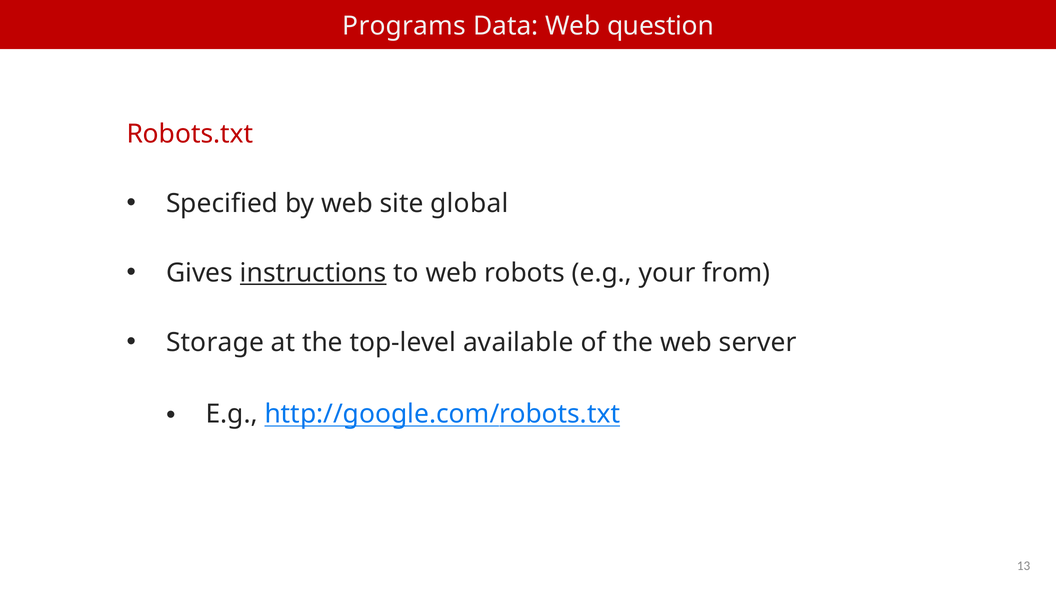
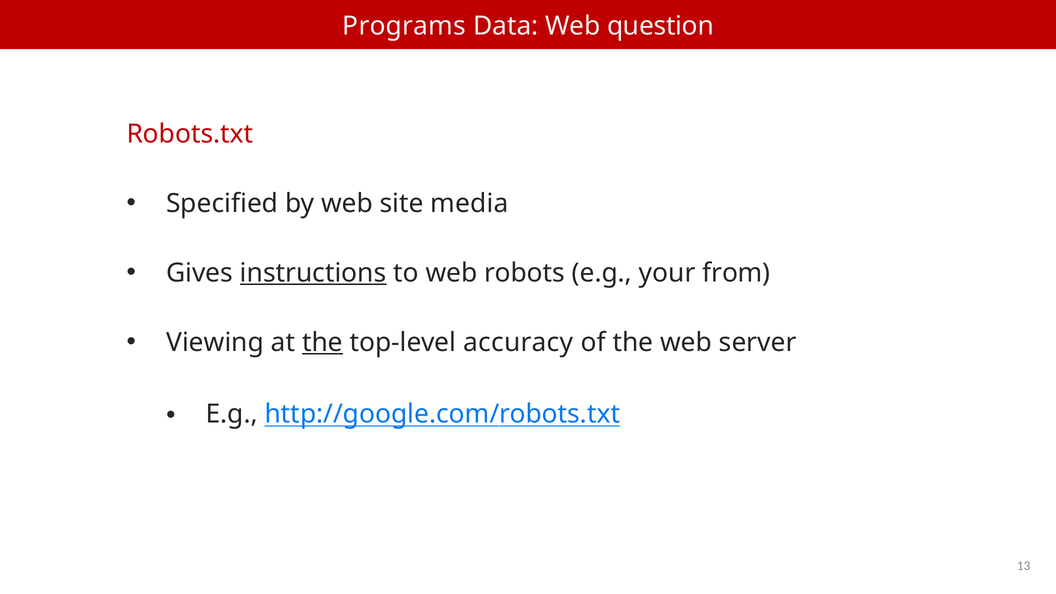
global: global -> media
Storage: Storage -> Viewing
the at (322, 342) underline: none -> present
available: available -> accuracy
